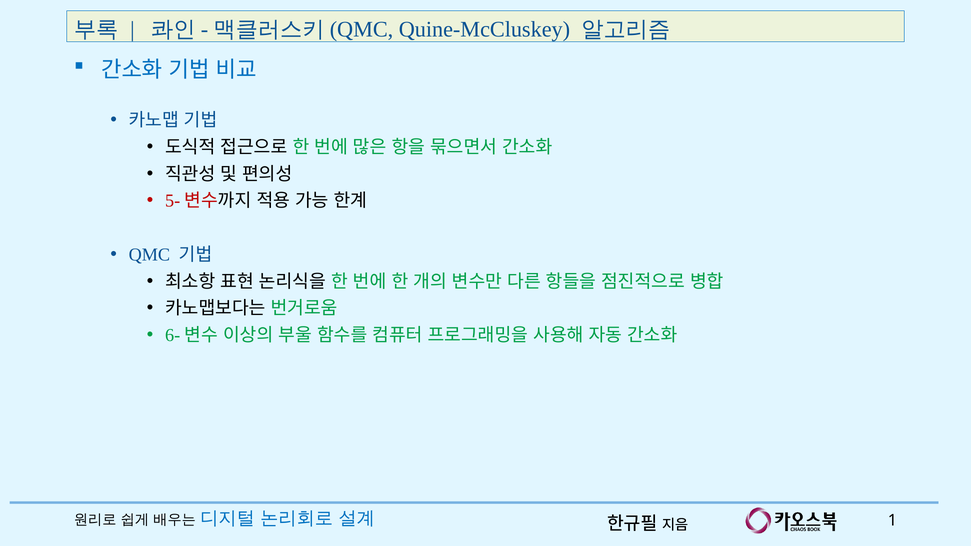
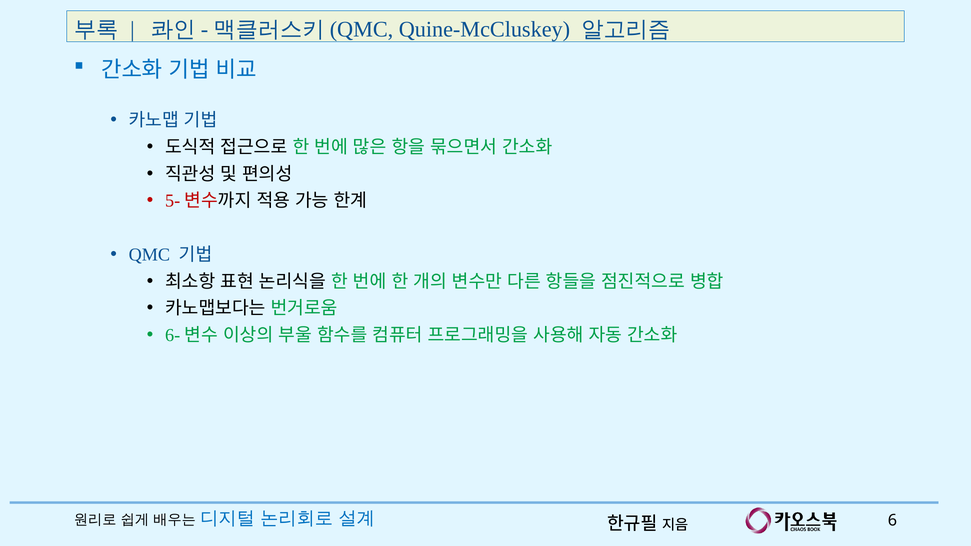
1: 1 -> 6
